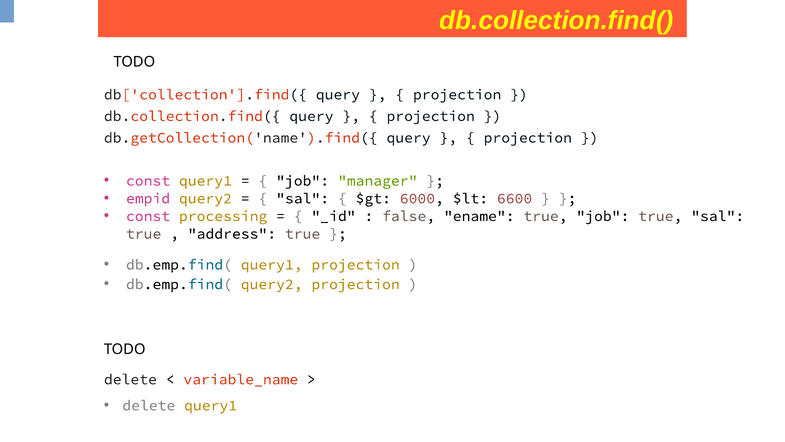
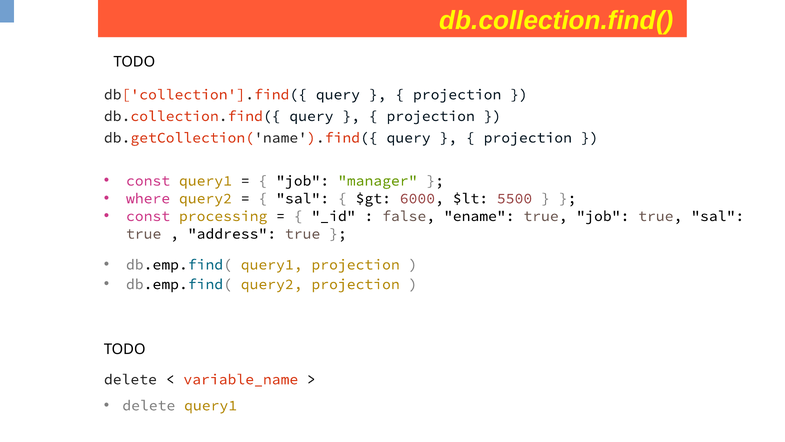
empid: empid -> where
6600: 6600 -> 5500
